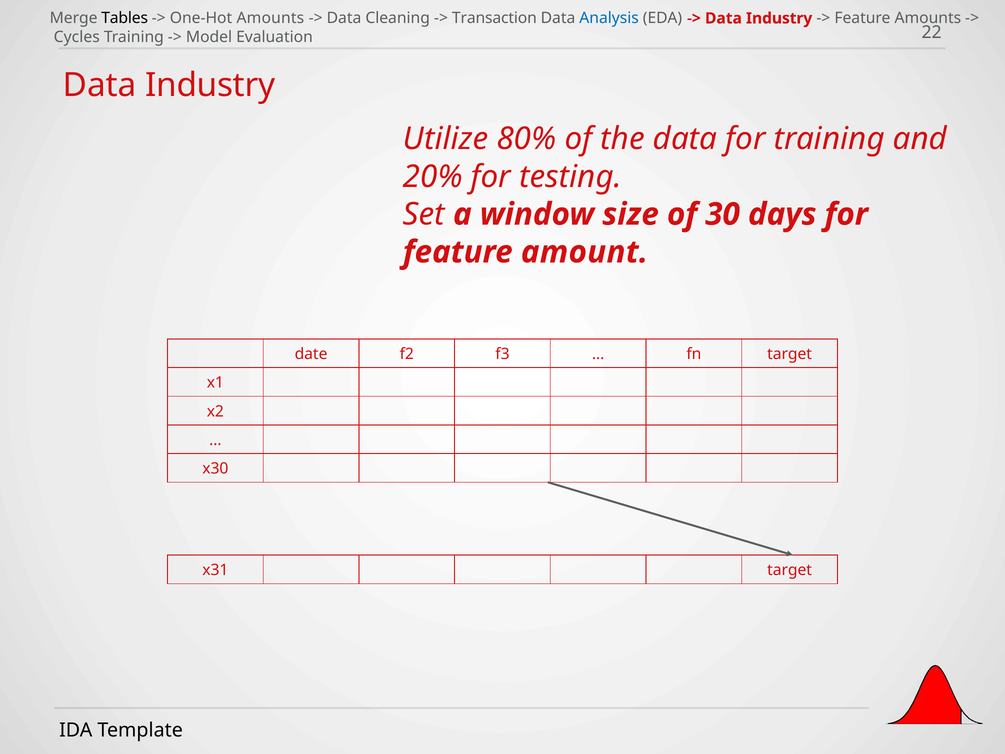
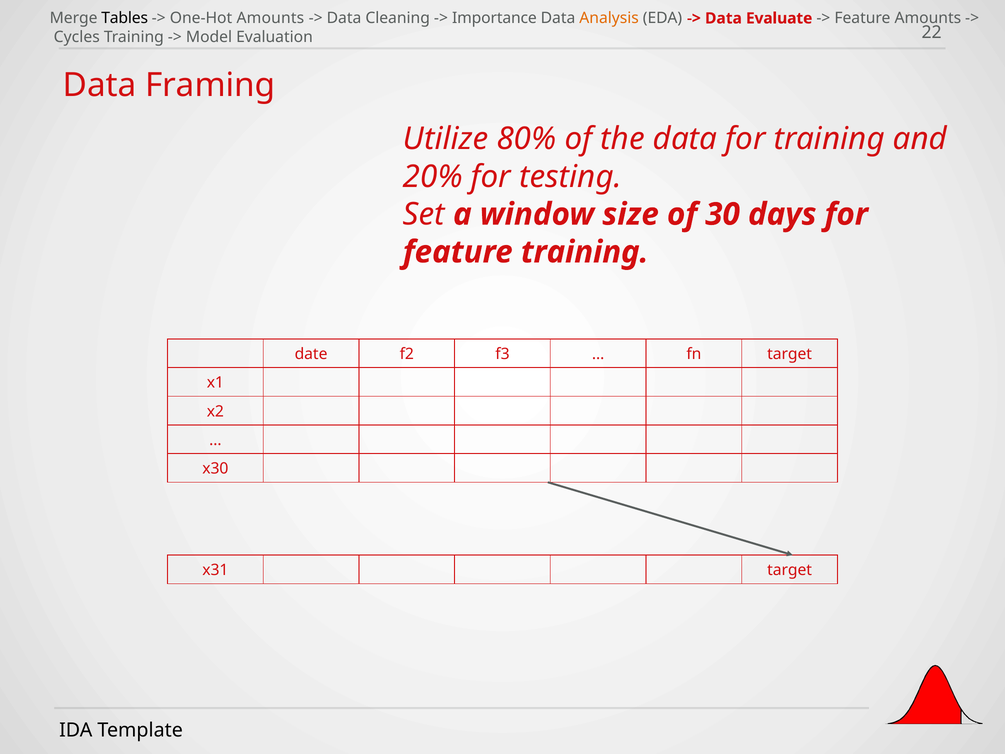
Transaction: Transaction -> Importance
Analysis colour: blue -> orange
Industry at (779, 18): Industry -> Evaluate
Industry at (210, 85): Industry -> Framing
feature amount: amount -> training
